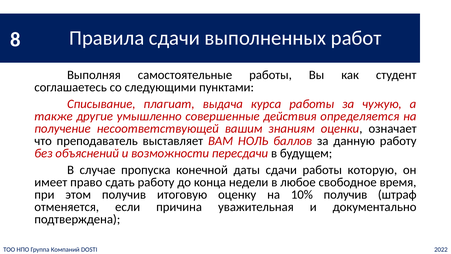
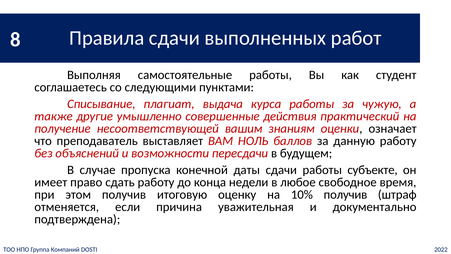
определяется: определяется -> практический
которую: которую -> субъекте
